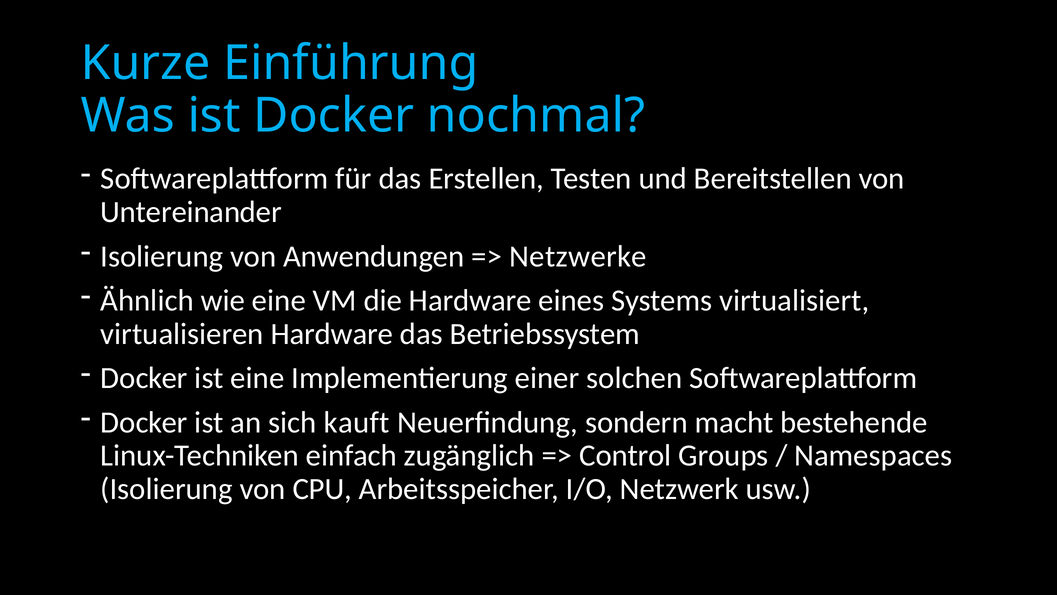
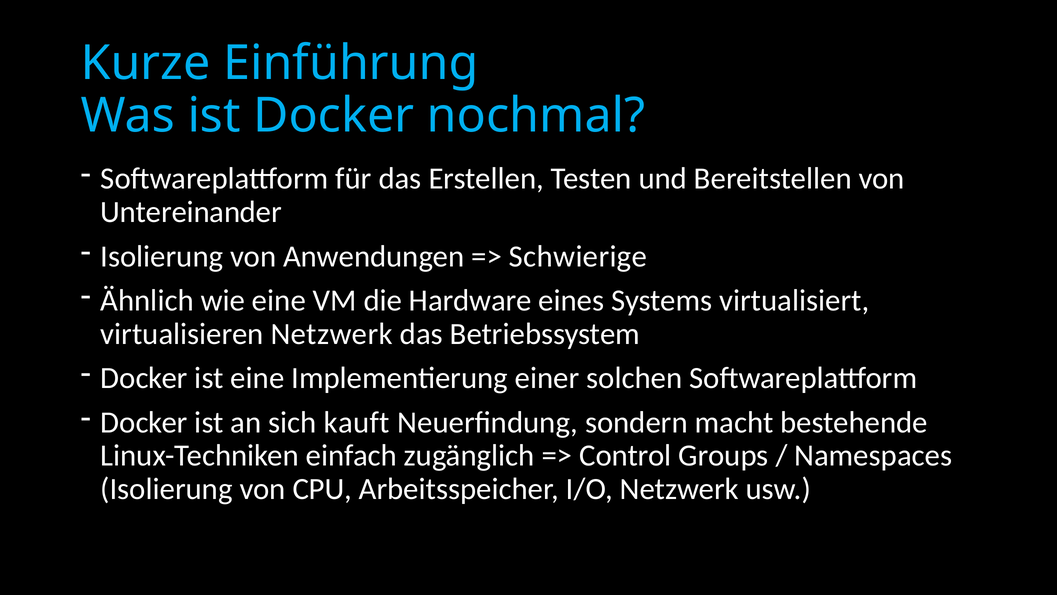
Netzwerke: Netzwerke -> Schwierige
virtualisieren Hardware: Hardware -> Netzwerk
